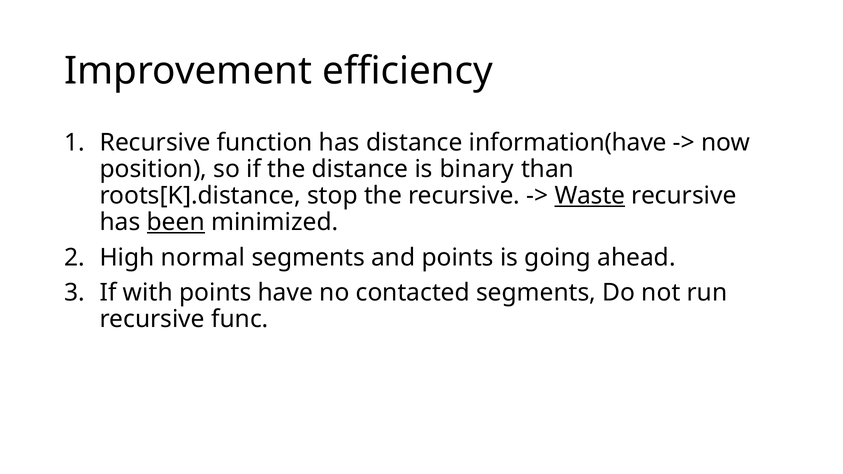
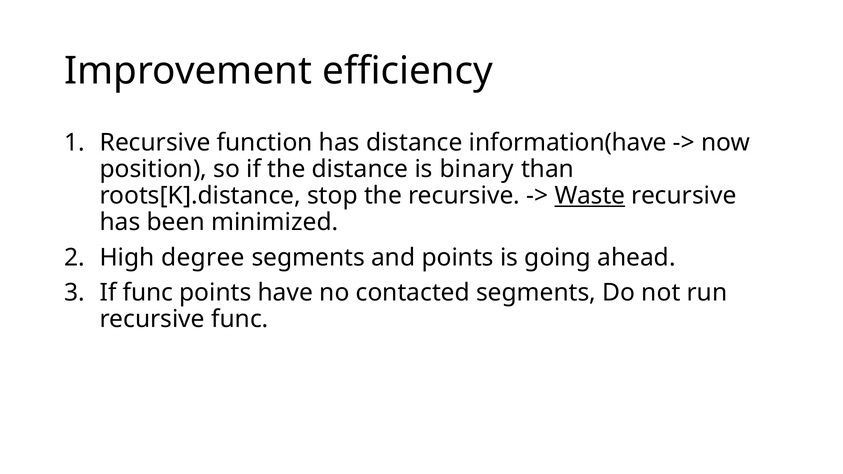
been underline: present -> none
normal: normal -> degree
If with: with -> func
